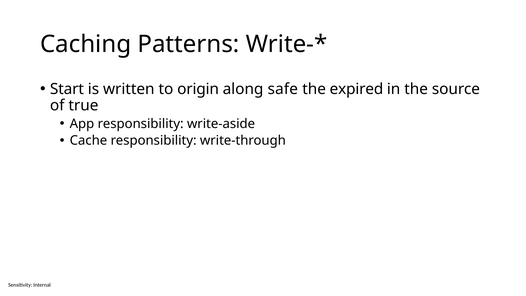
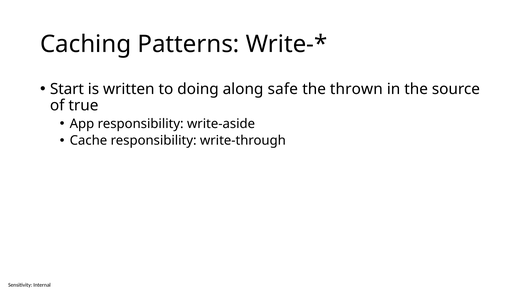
origin: origin -> doing
expired: expired -> thrown
